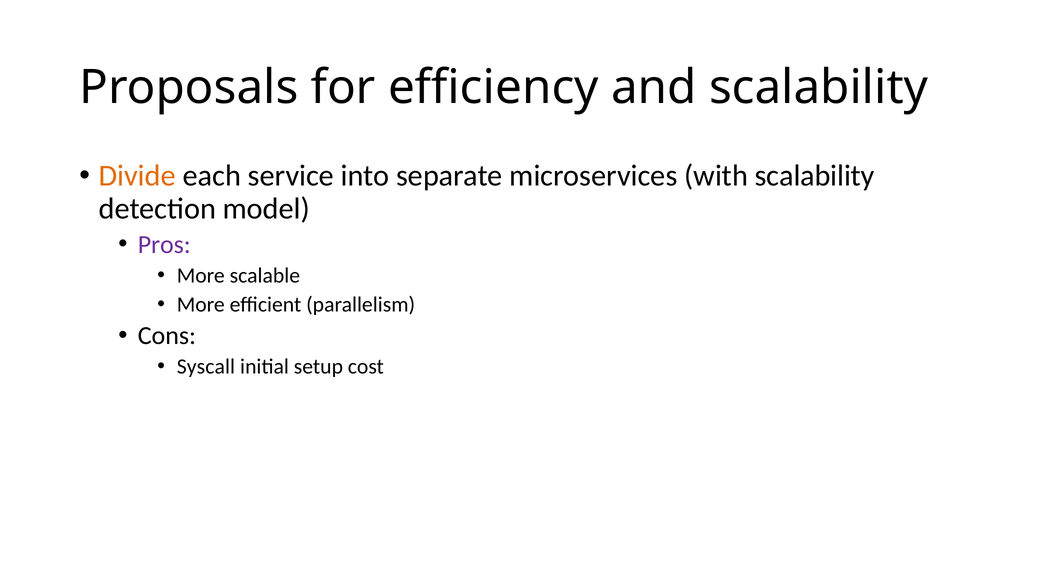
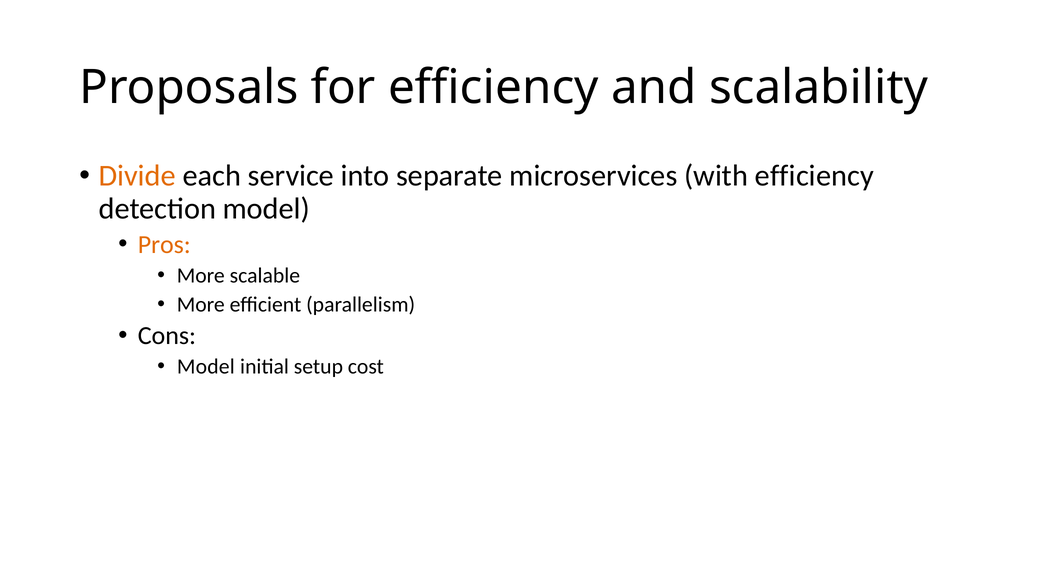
with scalability: scalability -> efficiency
Pros colour: purple -> orange
Syscall at (206, 367): Syscall -> Model
